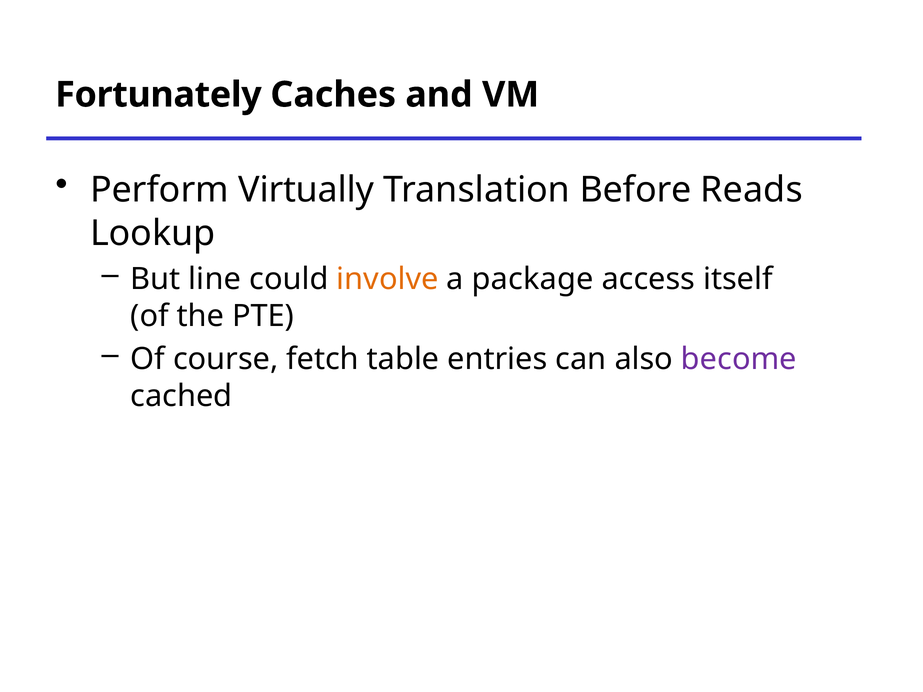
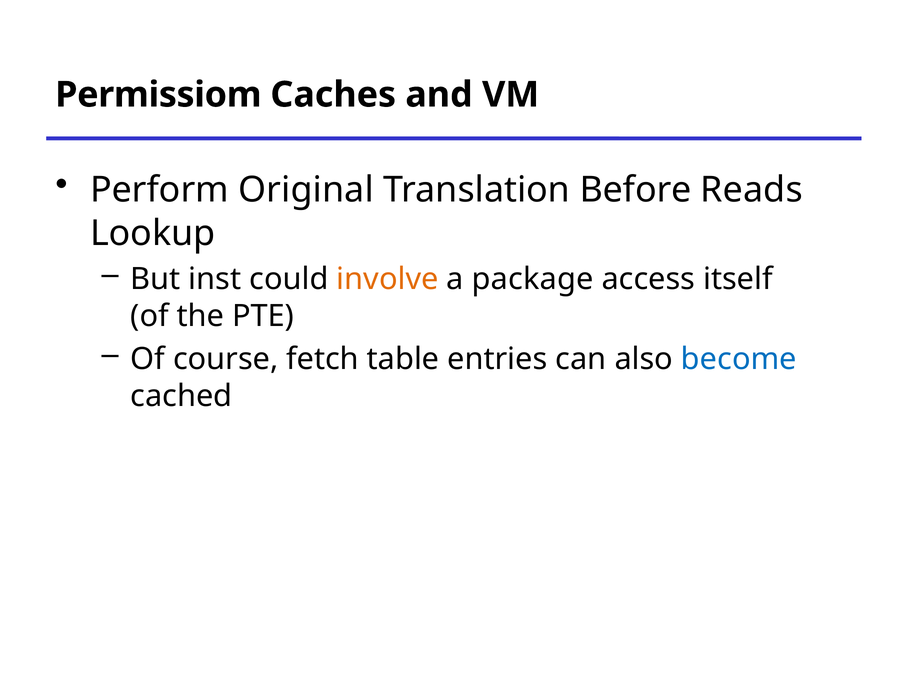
Fortunately: Fortunately -> Permissiom
Virtually: Virtually -> Original
line: line -> inst
become colour: purple -> blue
